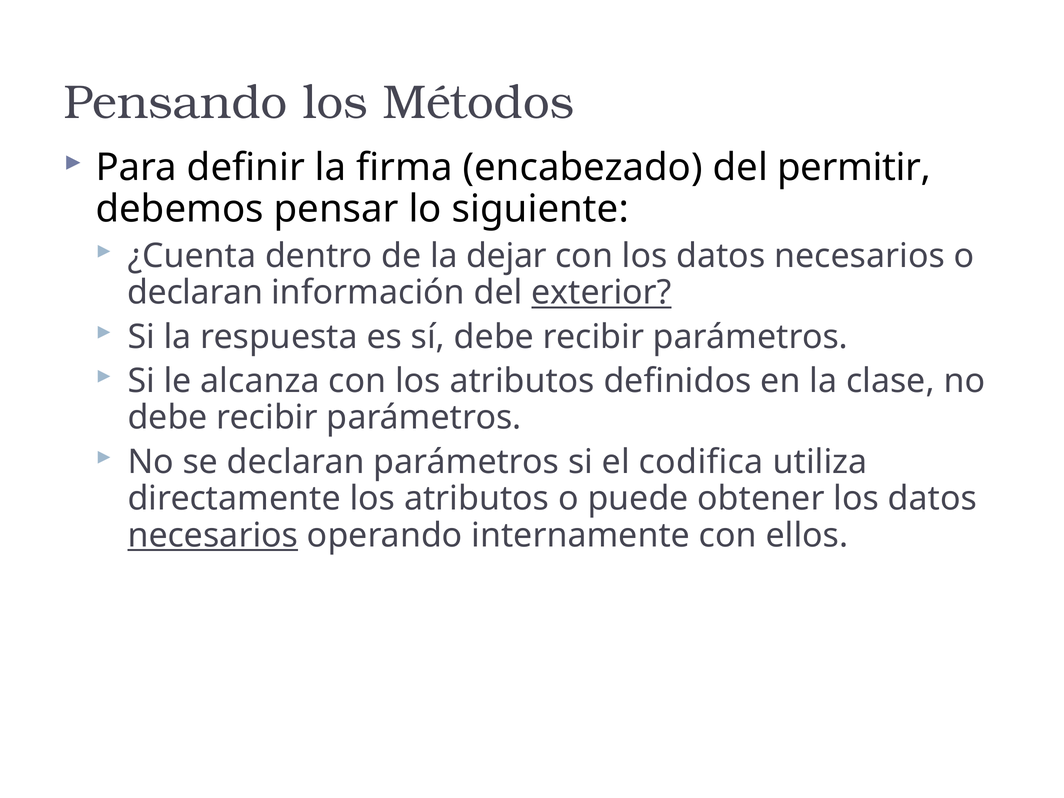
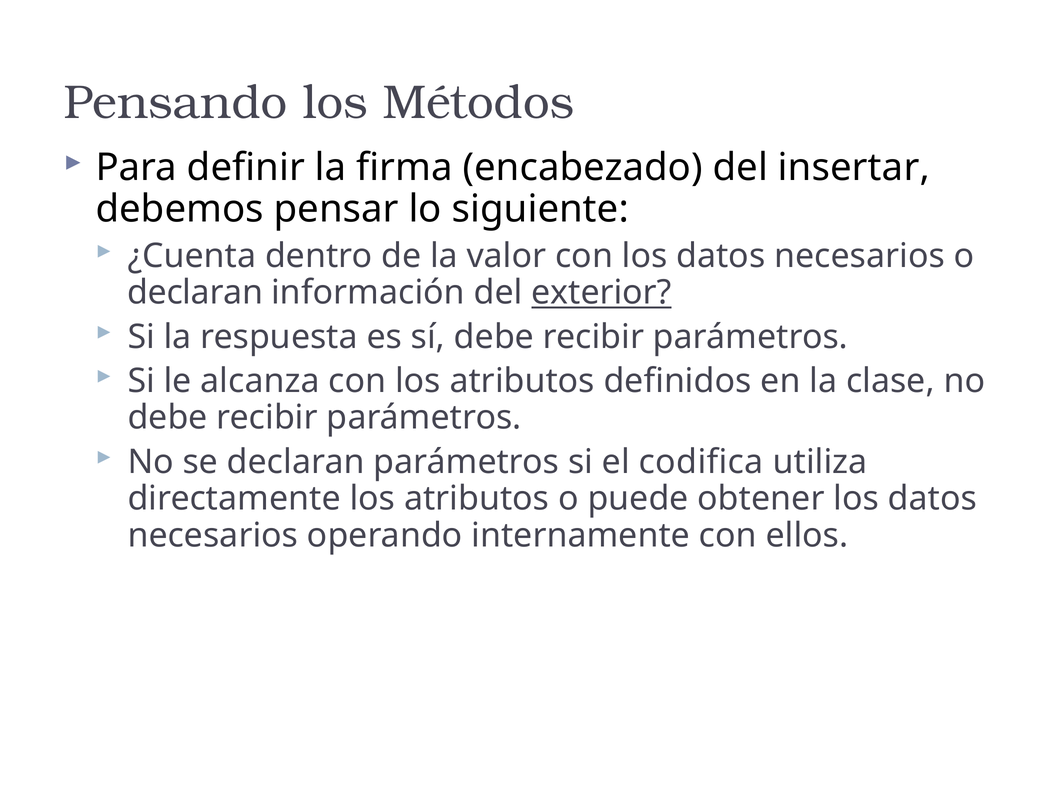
permitir: permitir -> insertar
dejar: dejar -> valor
necesarios at (213, 535) underline: present -> none
